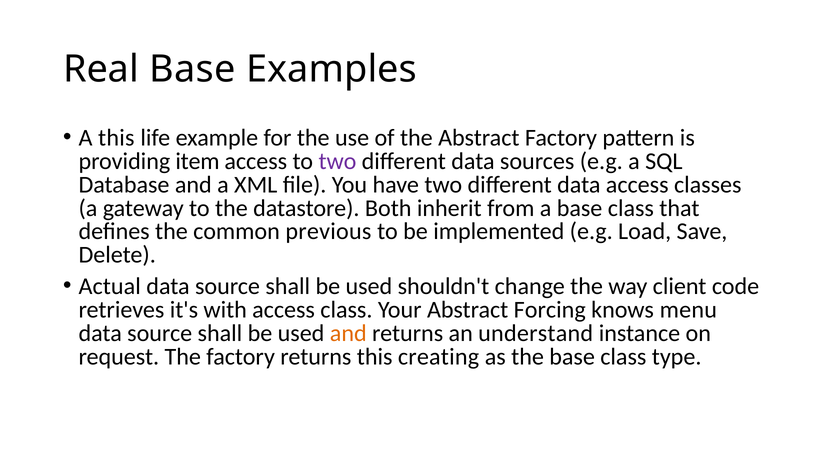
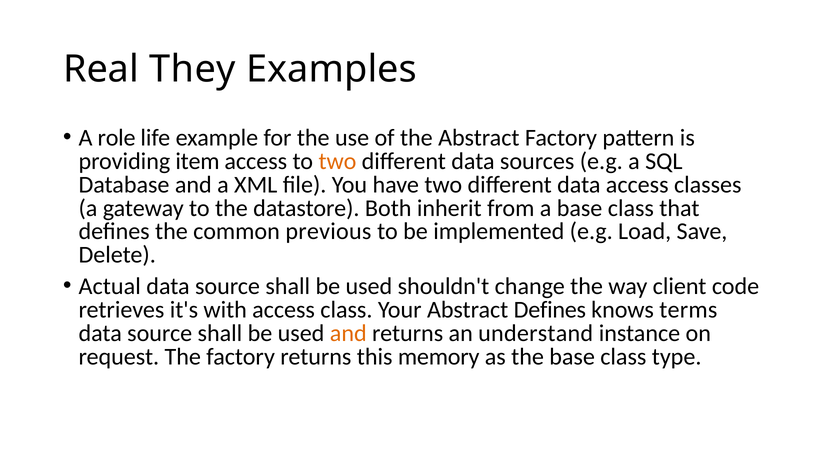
Real Base: Base -> They
A this: this -> role
two at (337, 161) colour: purple -> orange
Abstract Forcing: Forcing -> Defines
menu: menu -> terms
creating: creating -> memory
